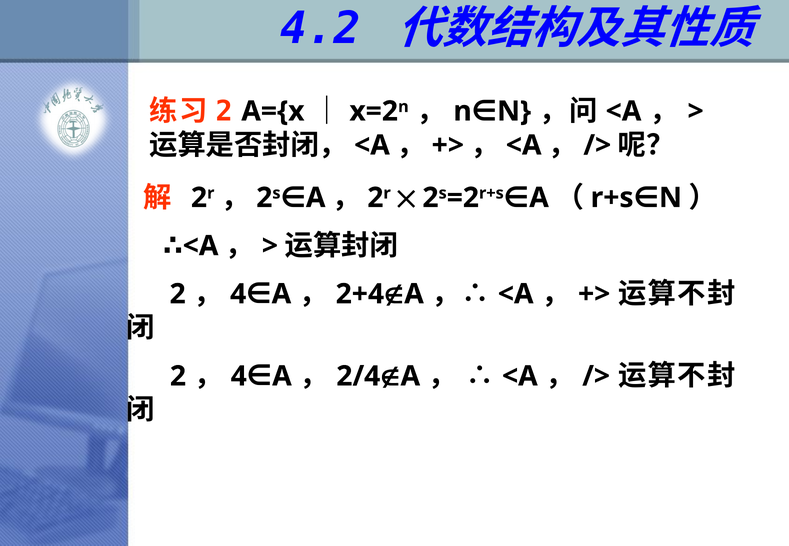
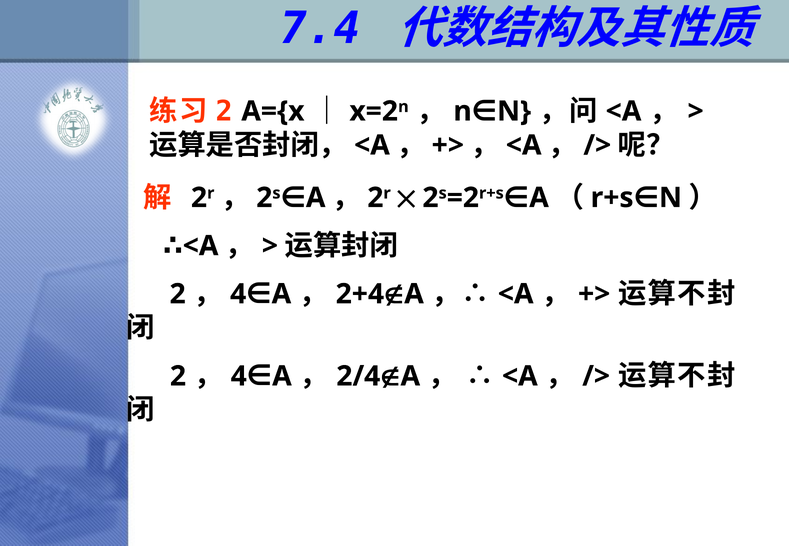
4.2: 4.2 -> 7.4
